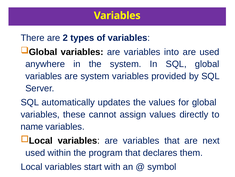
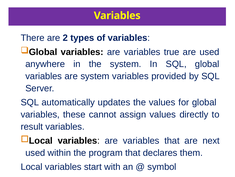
into: into -> true
name: name -> result
